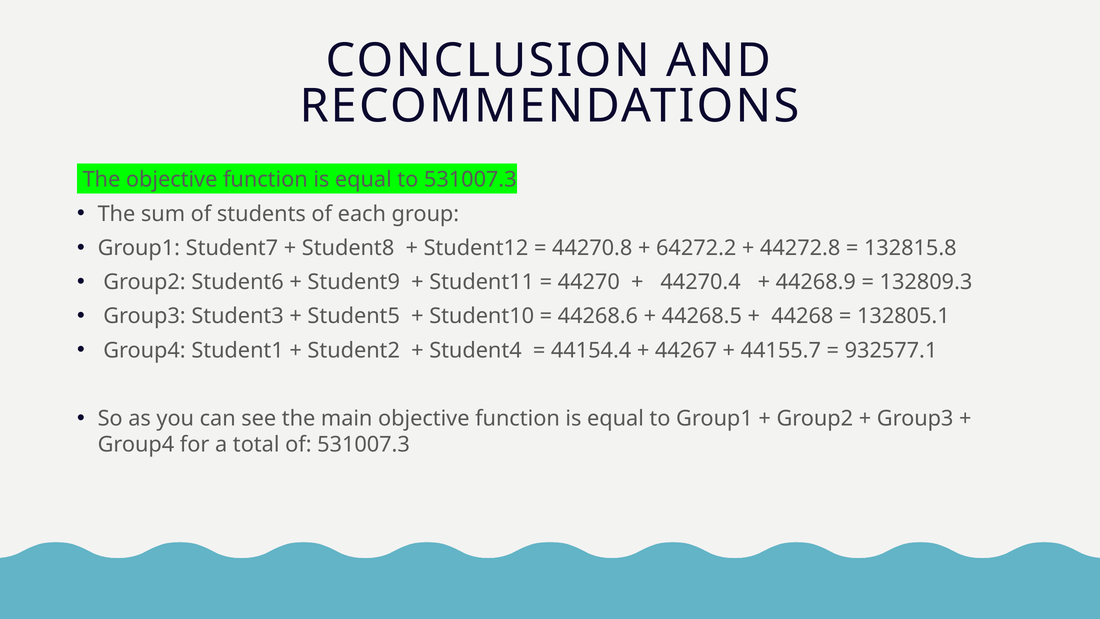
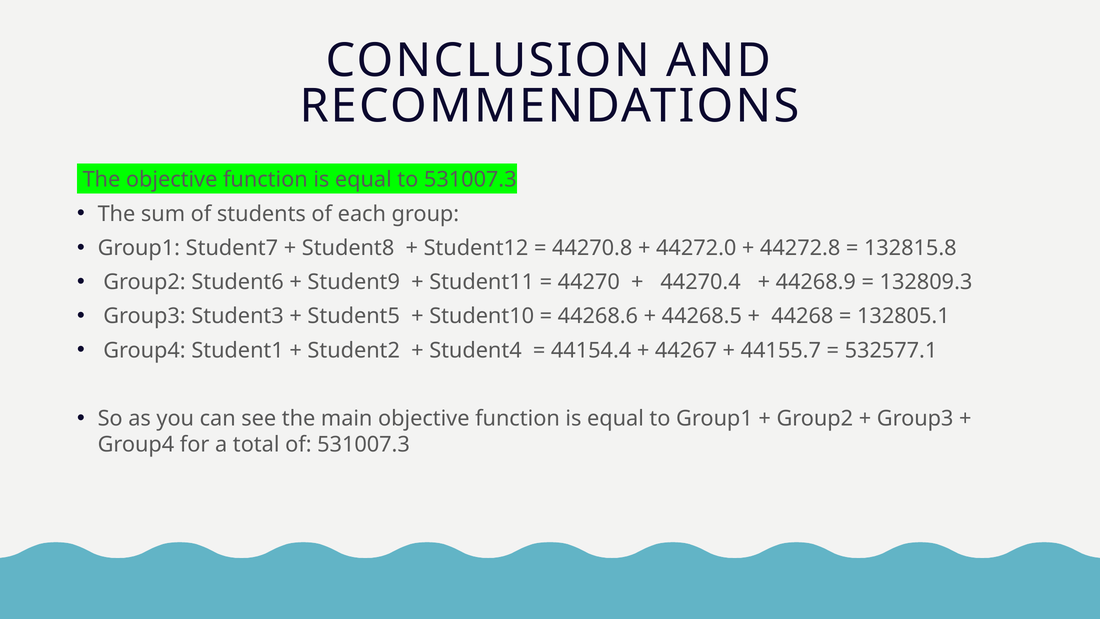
64272.2: 64272.2 -> 44272.0
932577.1: 932577.1 -> 532577.1
